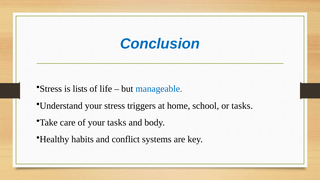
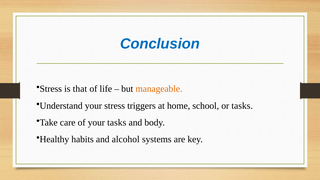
lists: lists -> that
manageable colour: blue -> orange
conflict: conflict -> alcohol
